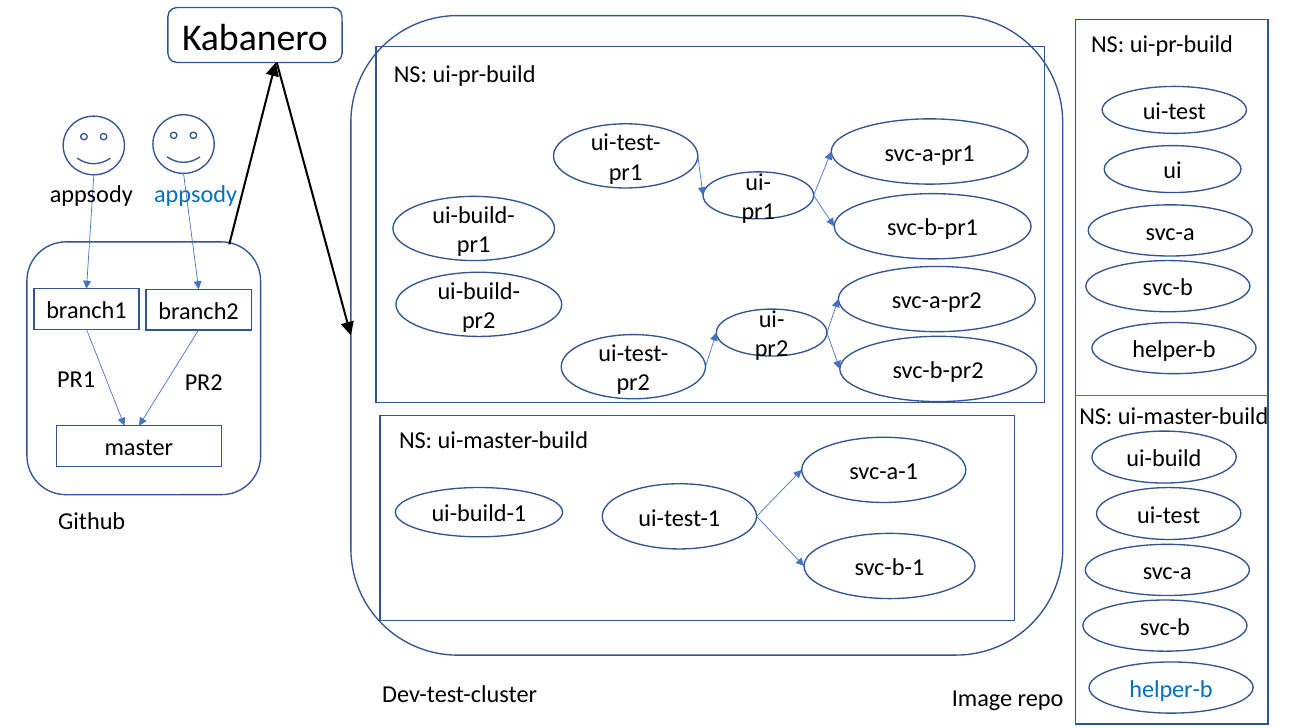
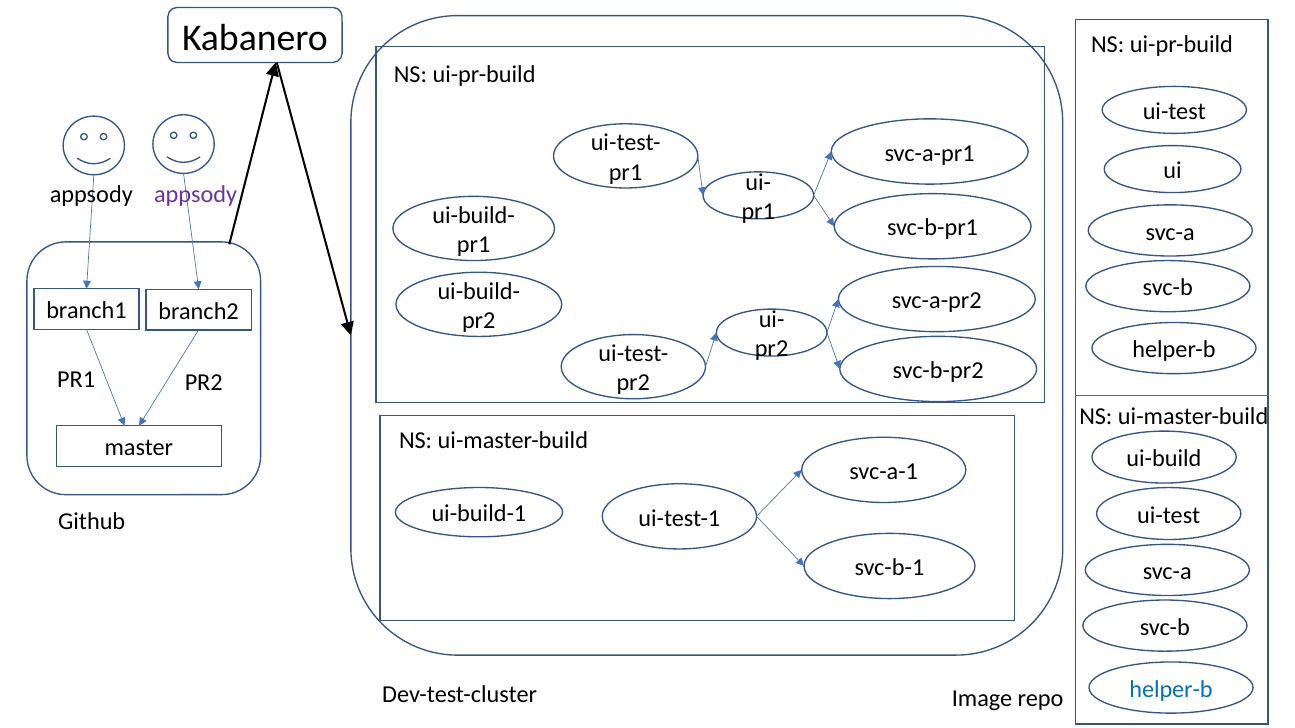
appsody at (196, 195) colour: blue -> purple
